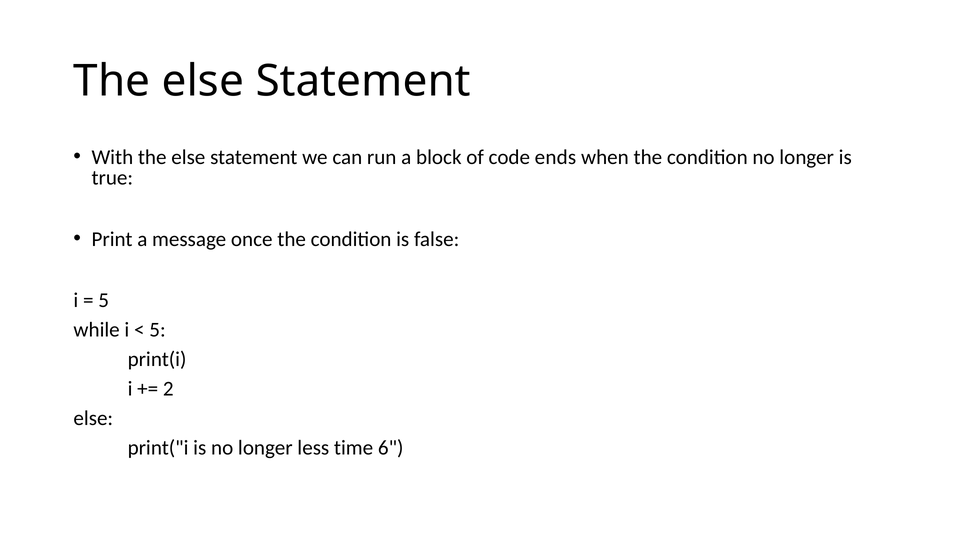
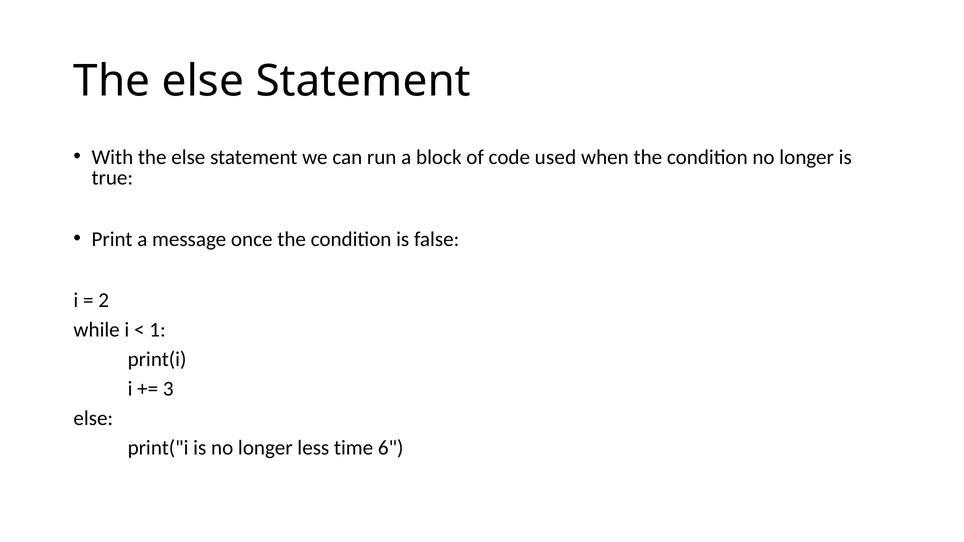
ends: ends -> used
5 at (104, 301): 5 -> 2
5 at (158, 330): 5 -> 1
2: 2 -> 3
